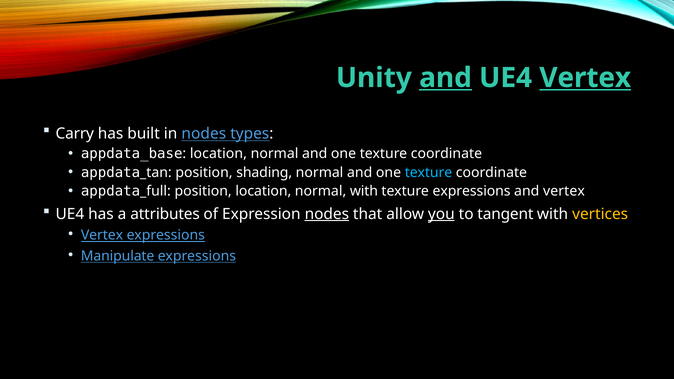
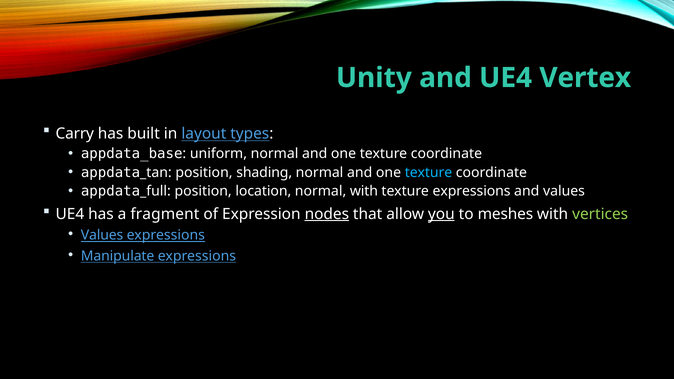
and at (445, 78) underline: present -> none
Vertex at (585, 78) underline: present -> none
in nodes: nodes -> layout
location at (218, 154): location -> uniform
and vertex: vertex -> values
attributes: attributes -> fragment
tangent: tangent -> meshes
vertices colour: yellow -> light green
Vertex at (102, 235): Vertex -> Values
